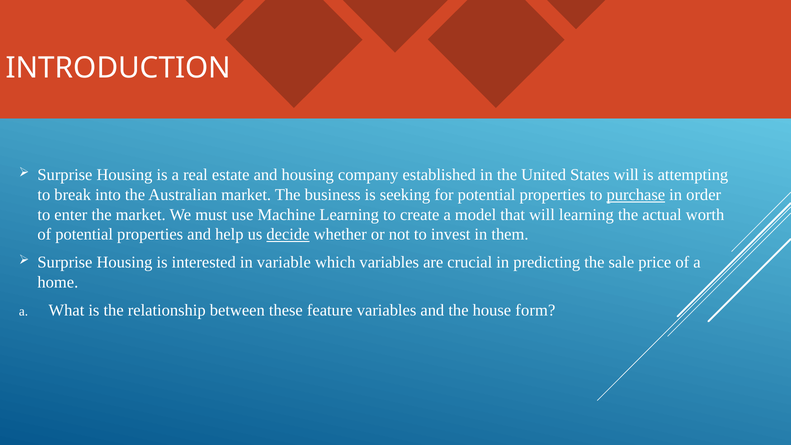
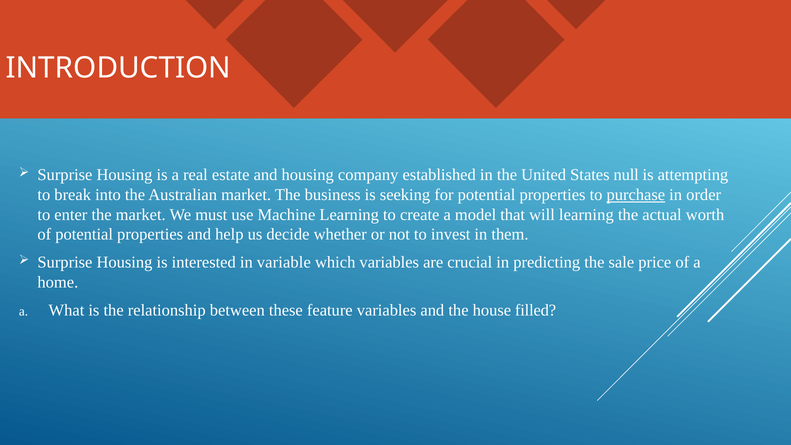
States will: will -> null
decide underline: present -> none
form: form -> filled
